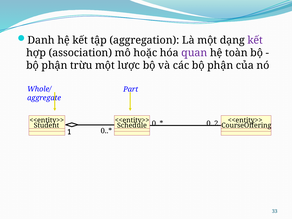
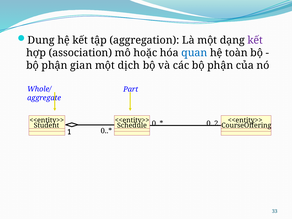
Danh: Danh -> Dung
quan colour: purple -> blue
trừu: trừu -> gian
lược: lược -> dịch
